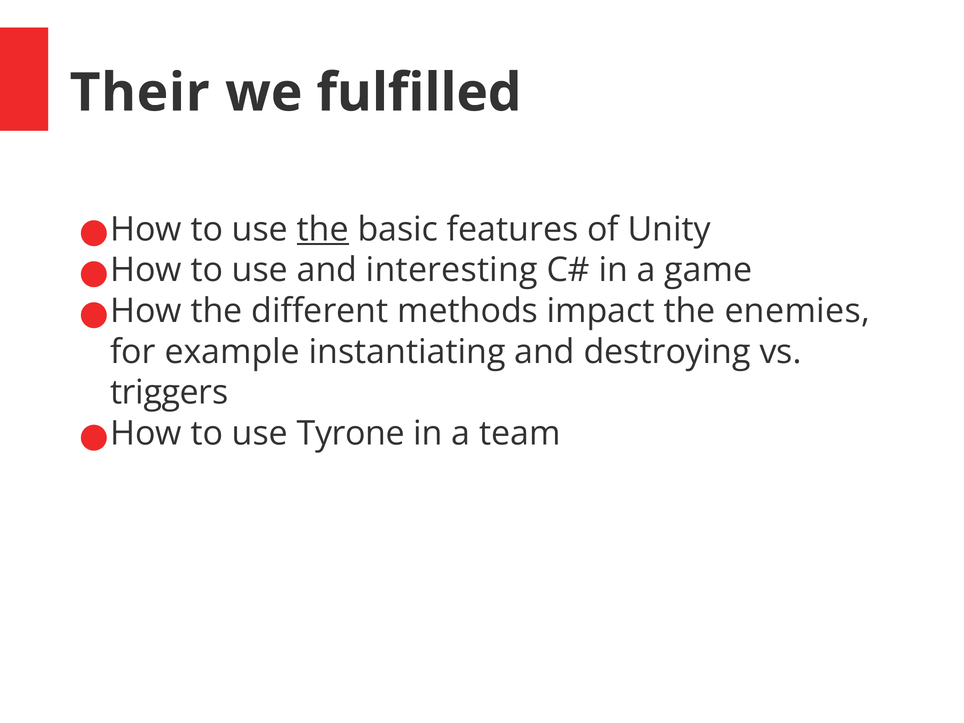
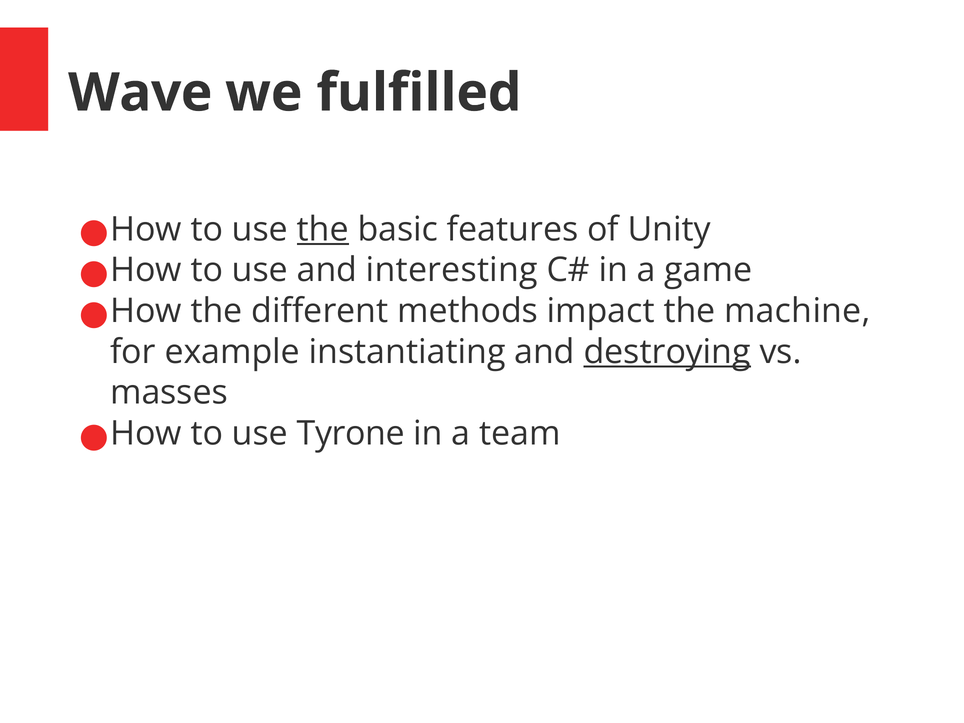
Their: Their -> Wave
enemies: enemies -> machine
destroying underline: none -> present
triggers: triggers -> masses
